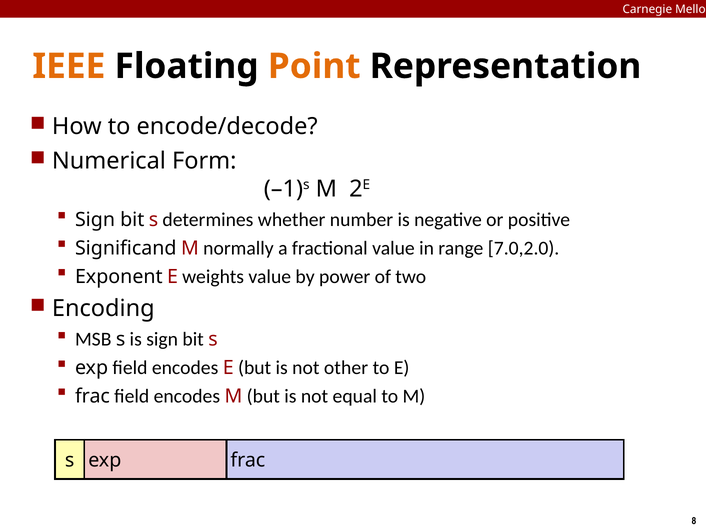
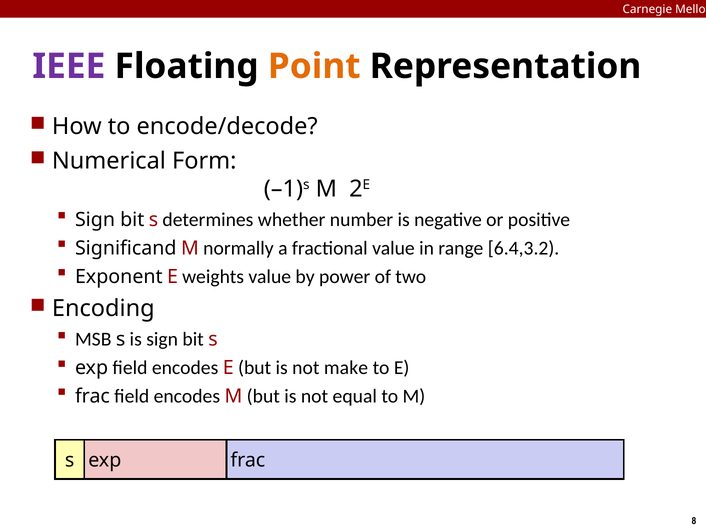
IEEE colour: orange -> purple
7.0,2.0: 7.0,2.0 -> 6.4,3.2
other: other -> make
